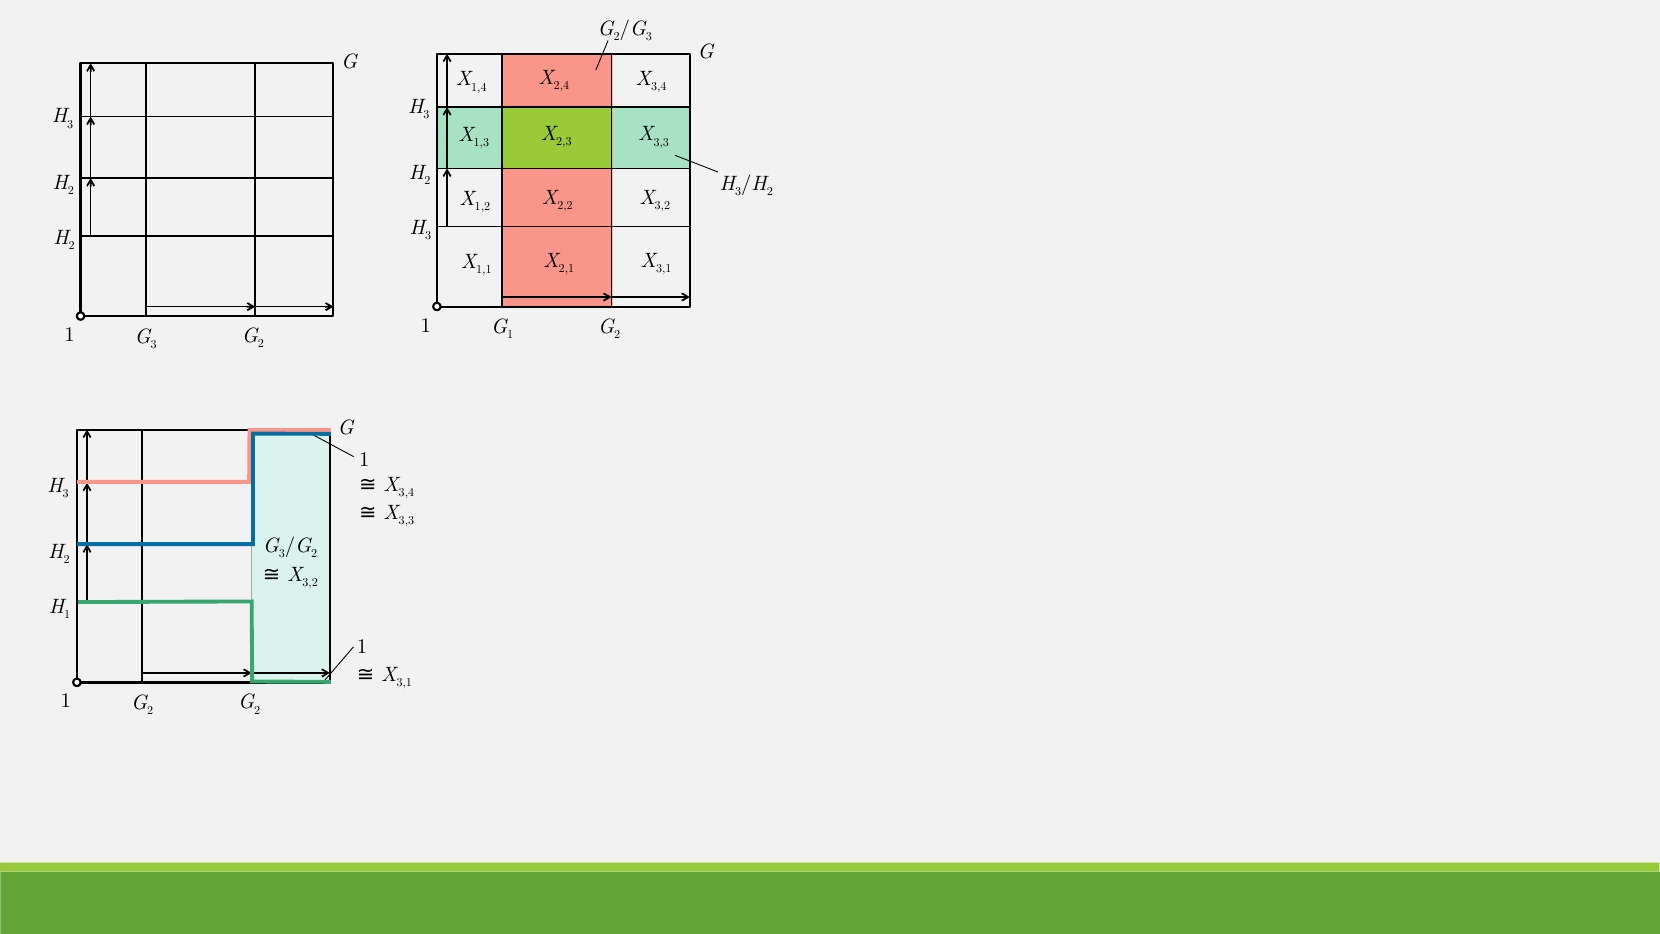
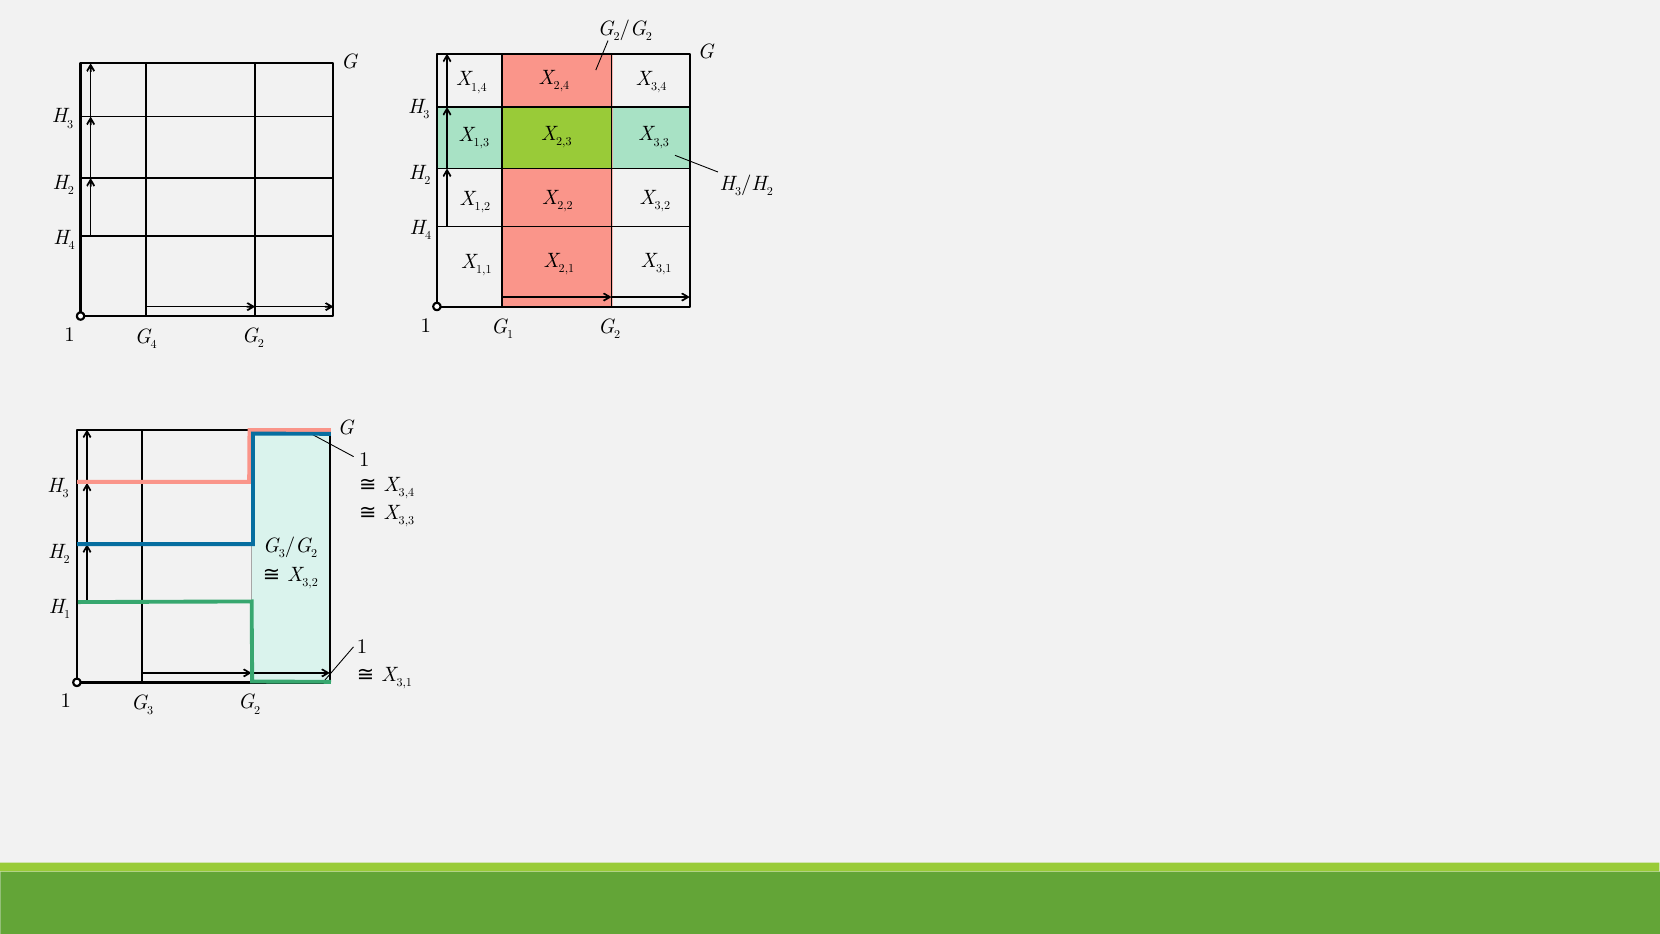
3 at (649, 37): 3 -> 2
3 at (428, 236): 3 -> 4
2 at (72, 245): 2 -> 4
3 at (154, 344): 3 -> 4
2 at (150, 711): 2 -> 3
